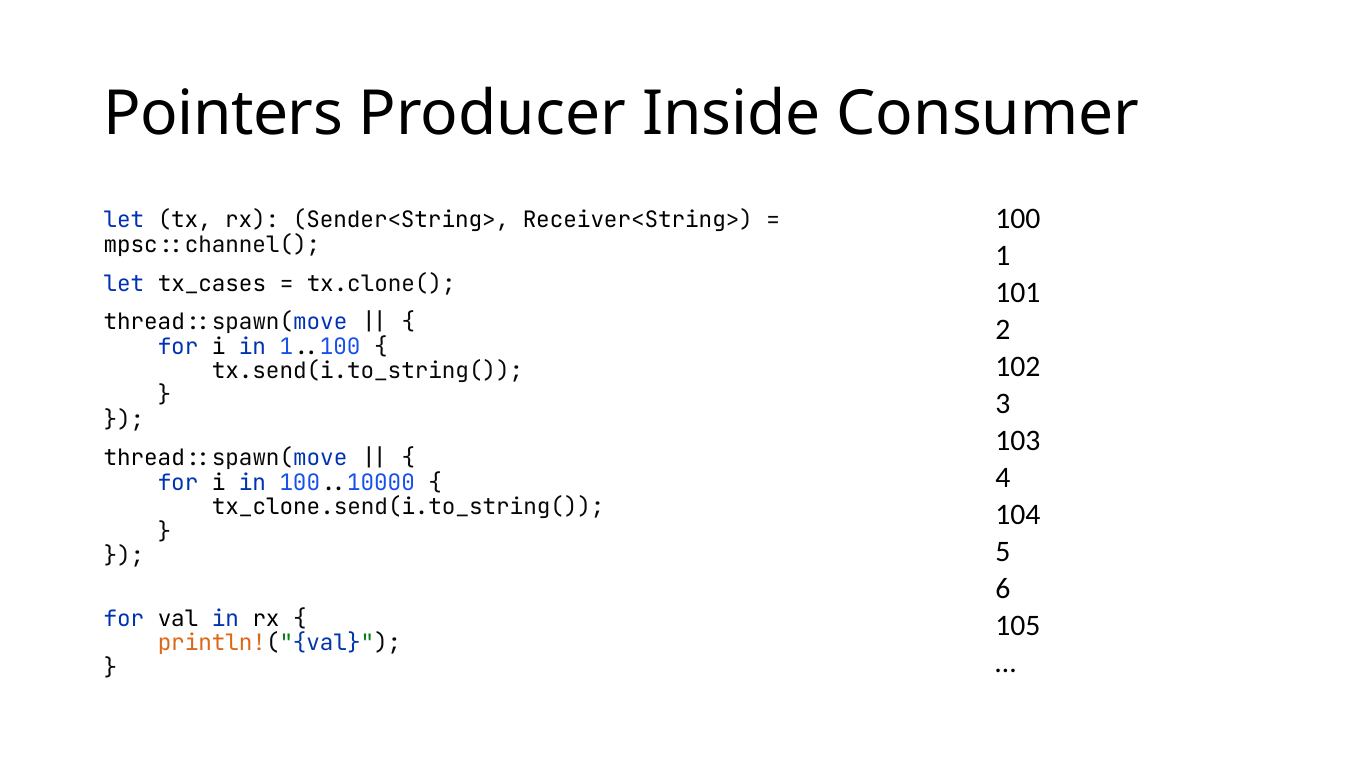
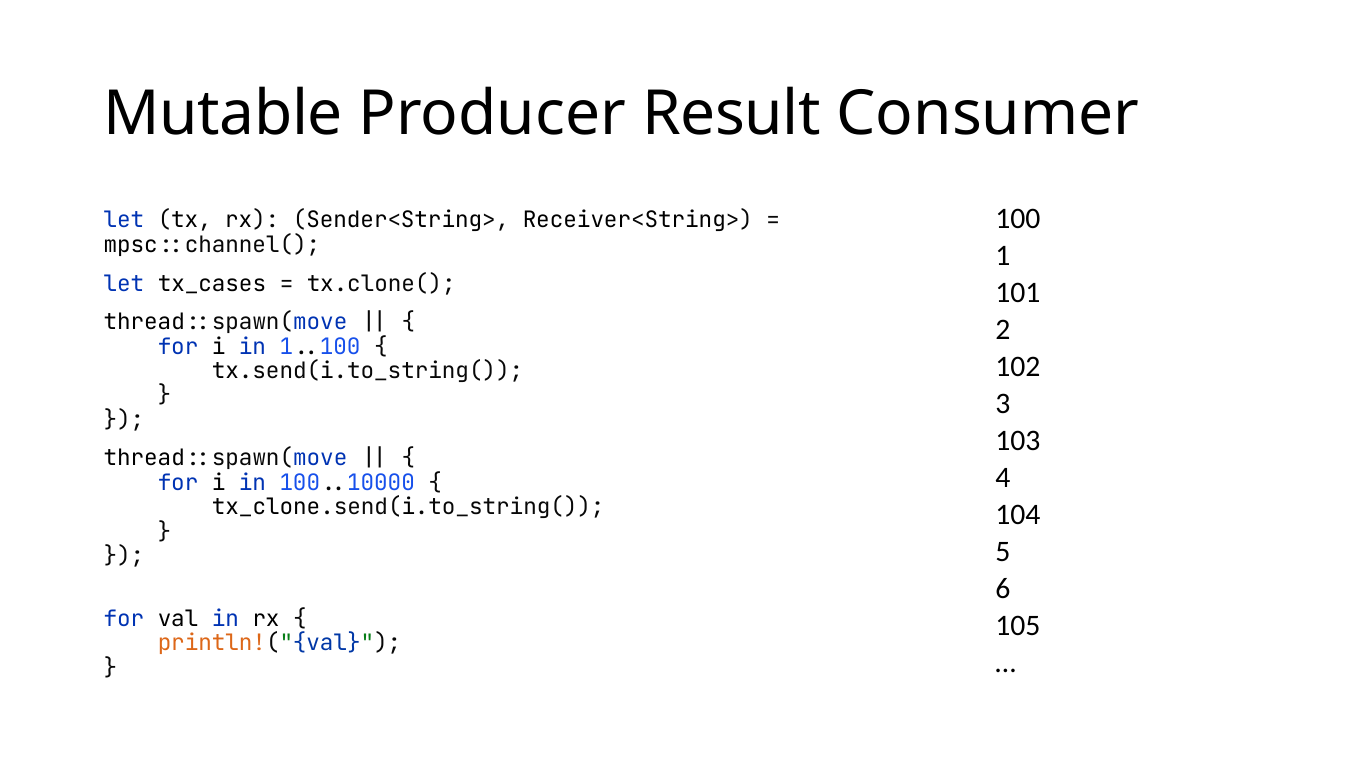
Pointers: Pointers -> Mutable
Inside: Inside -> Result
